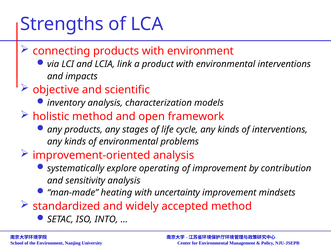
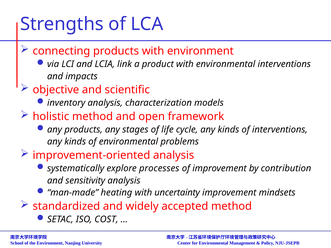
operating: operating -> processes
INTO: INTO -> COST
